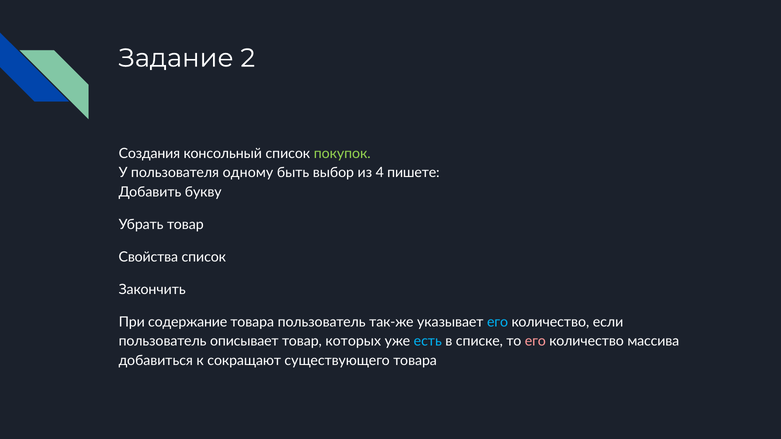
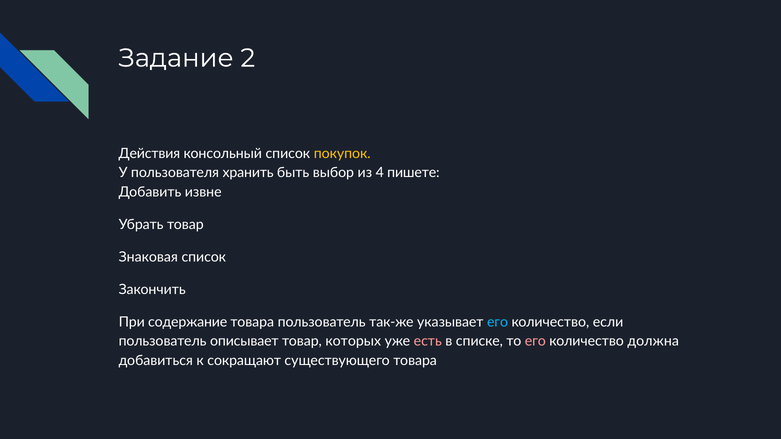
Создания: Создания -> Действия
покупок colour: light green -> yellow
одному: одному -> хранить
букву: букву -> извне
Свойства: Свойства -> Знаковая
есть colour: light blue -> pink
массива: массива -> должна
